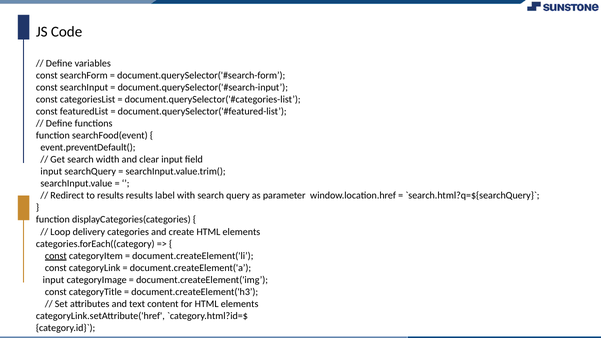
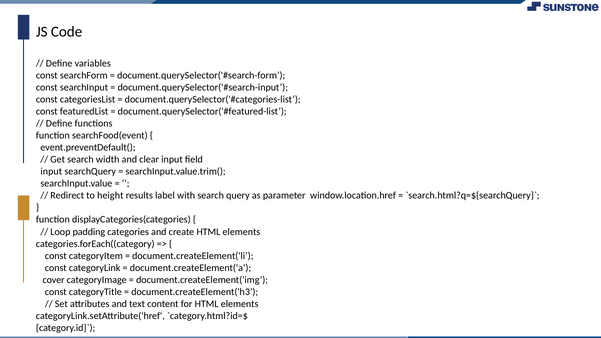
to results: results -> height
delivery: delivery -> padding
const at (56, 256) underline: present -> none
input at (54, 280): input -> cover
